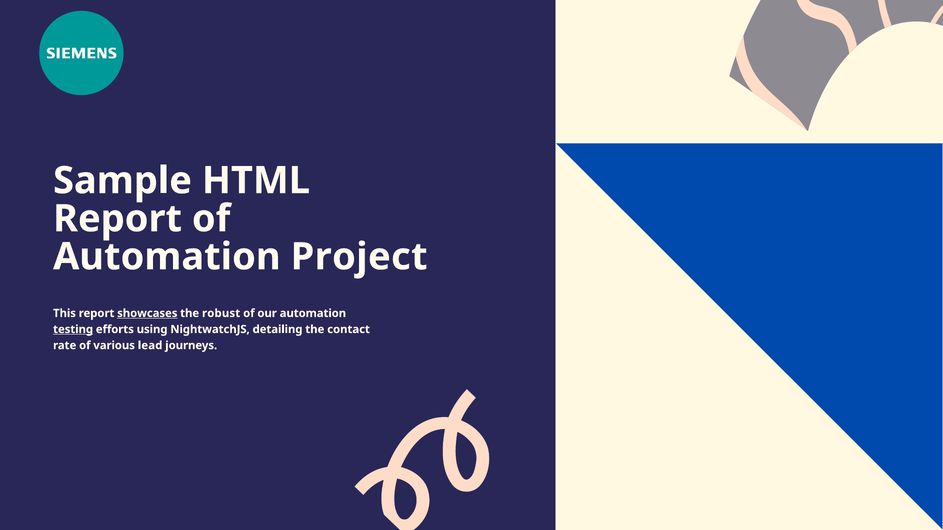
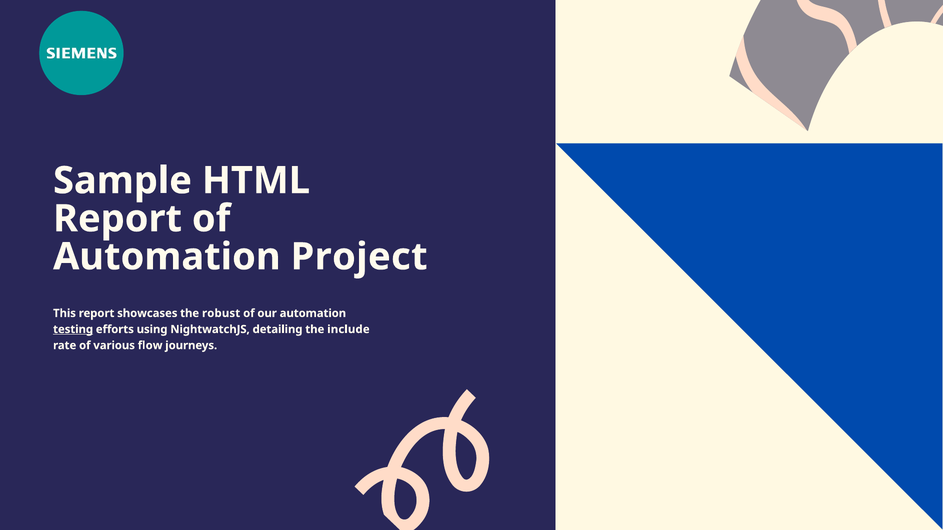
showcases underline: present -> none
contact: contact -> include
lead: lead -> flow
